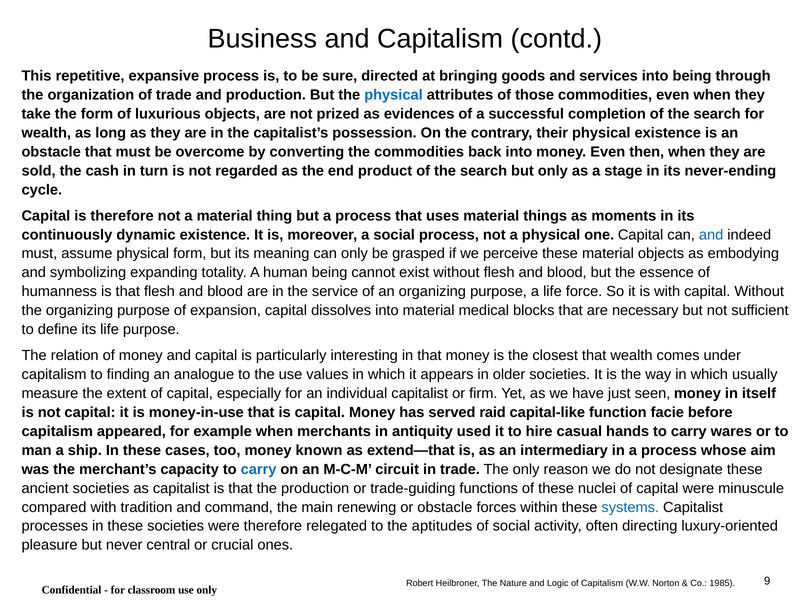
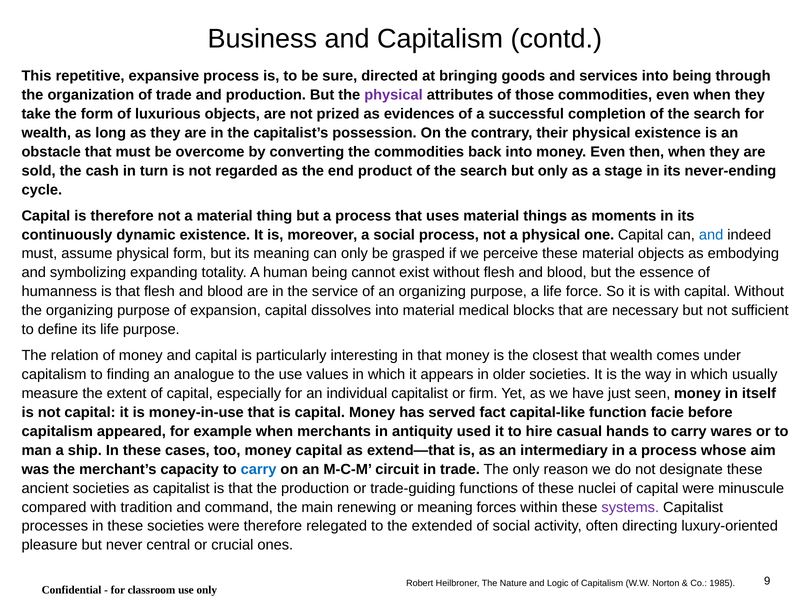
physical at (393, 95) colour: blue -> purple
raid: raid -> fact
money known: known -> capital
or obstacle: obstacle -> meaning
systems colour: blue -> purple
aptitudes: aptitudes -> extended
